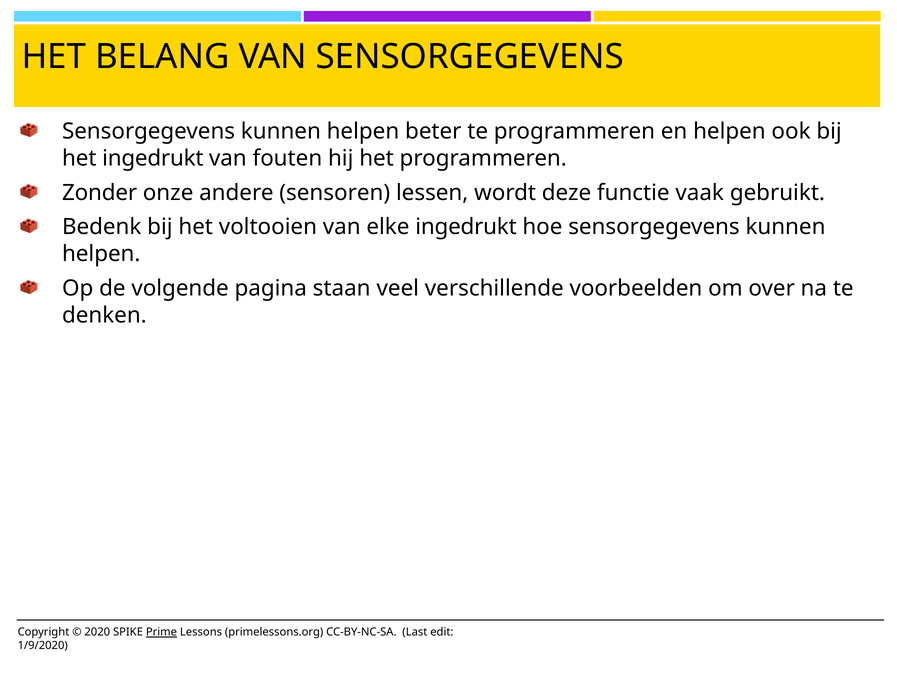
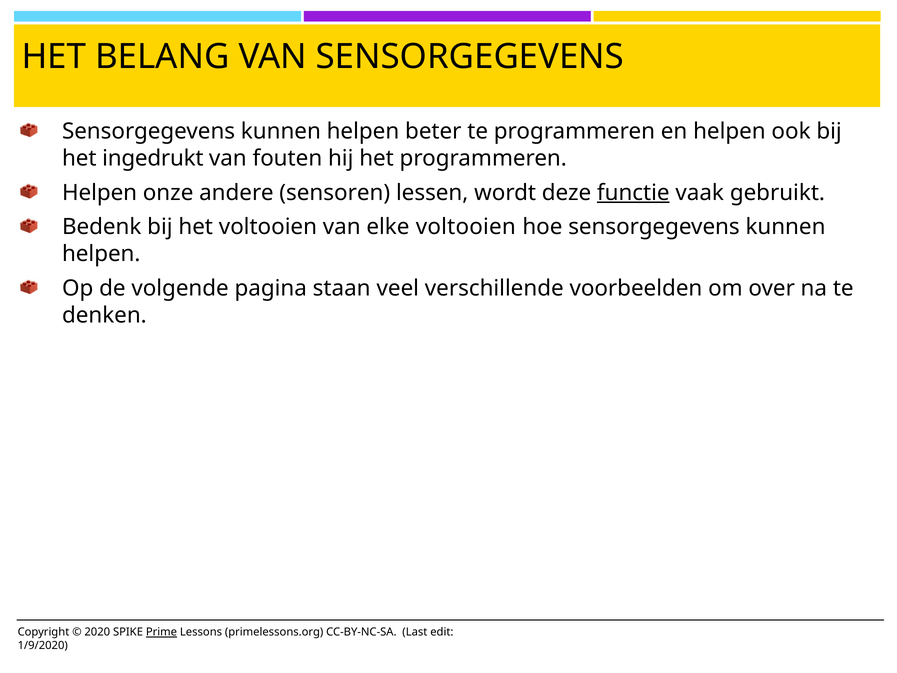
Zonder at (100, 193): Zonder -> Helpen
functie underline: none -> present
elke ingedrukt: ingedrukt -> voltooien
